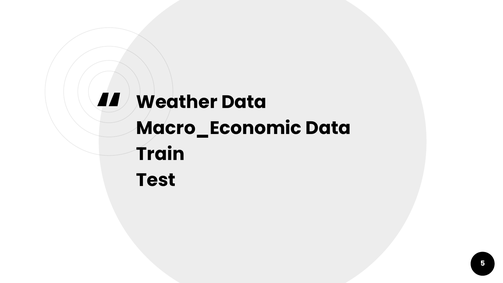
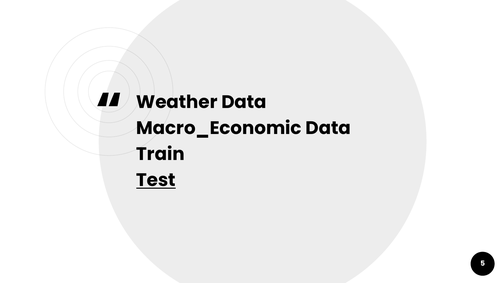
Test underline: none -> present
